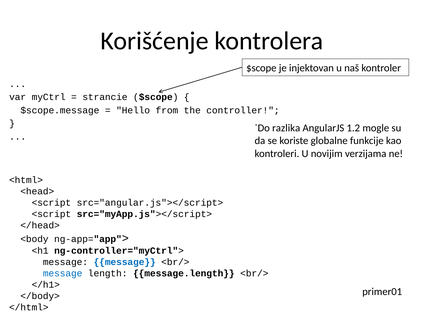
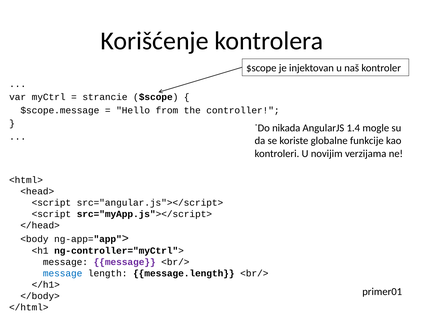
razlika: razlika -> nikada
1.2: 1.2 -> 1.4
message at (125, 262) colour: blue -> purple
